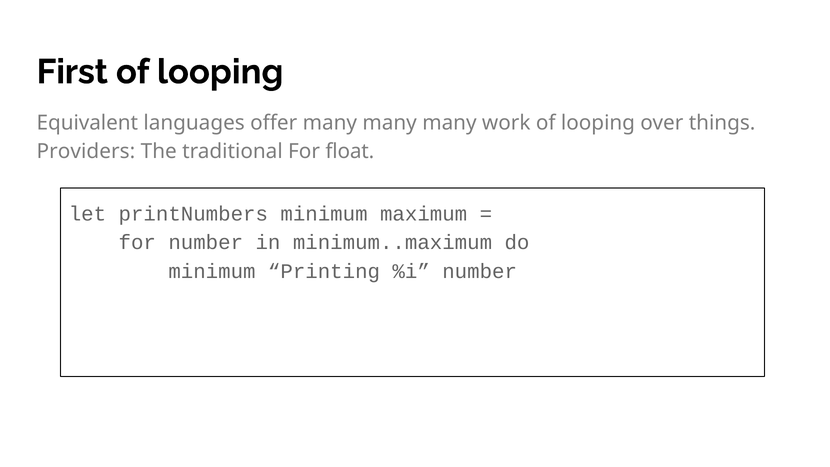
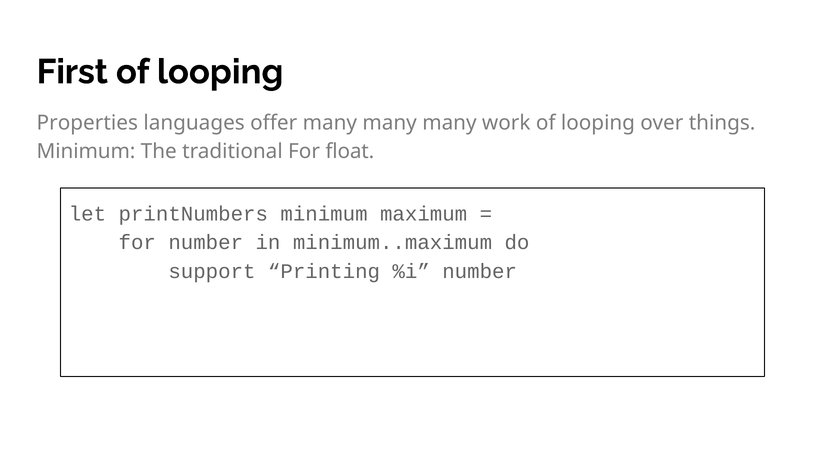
Equivalent: Equivalent -> Properties
Providers at (86, 152): Providers -> Minimum
minimum at (212, 271): minimum -> support
